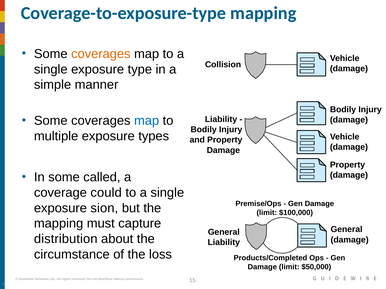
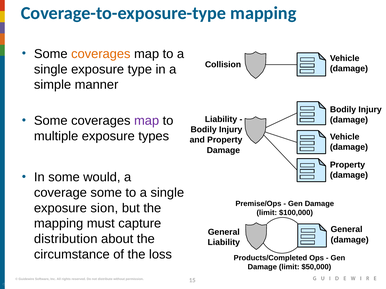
map at (147, 121) colour: blue -> purple
called: called -> would
coverage could: could -> some
